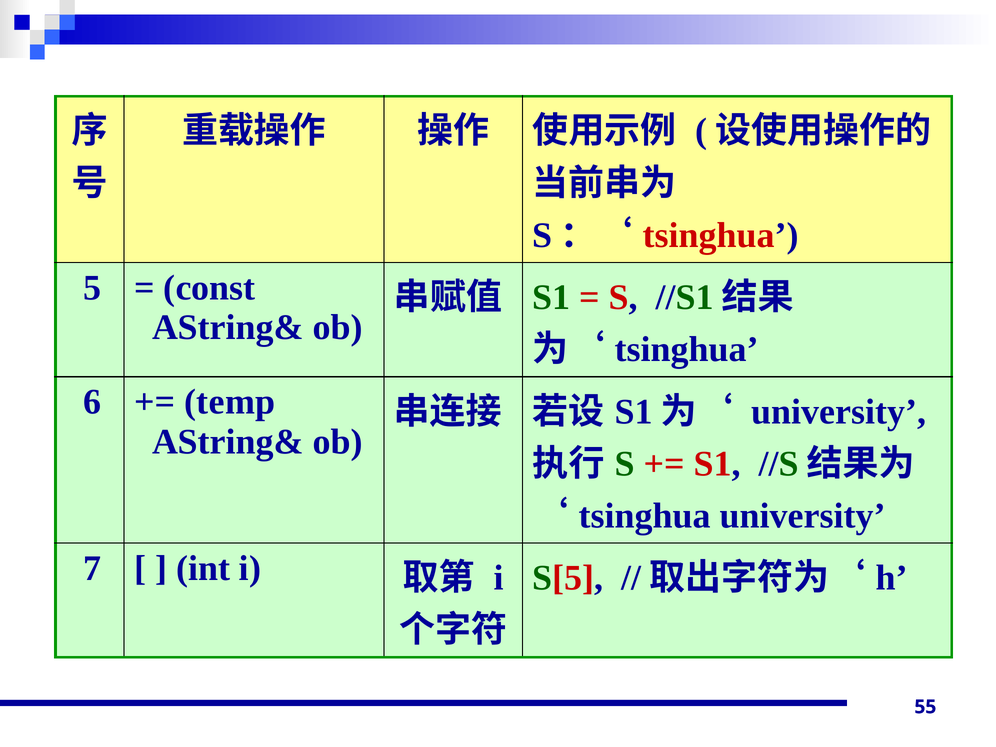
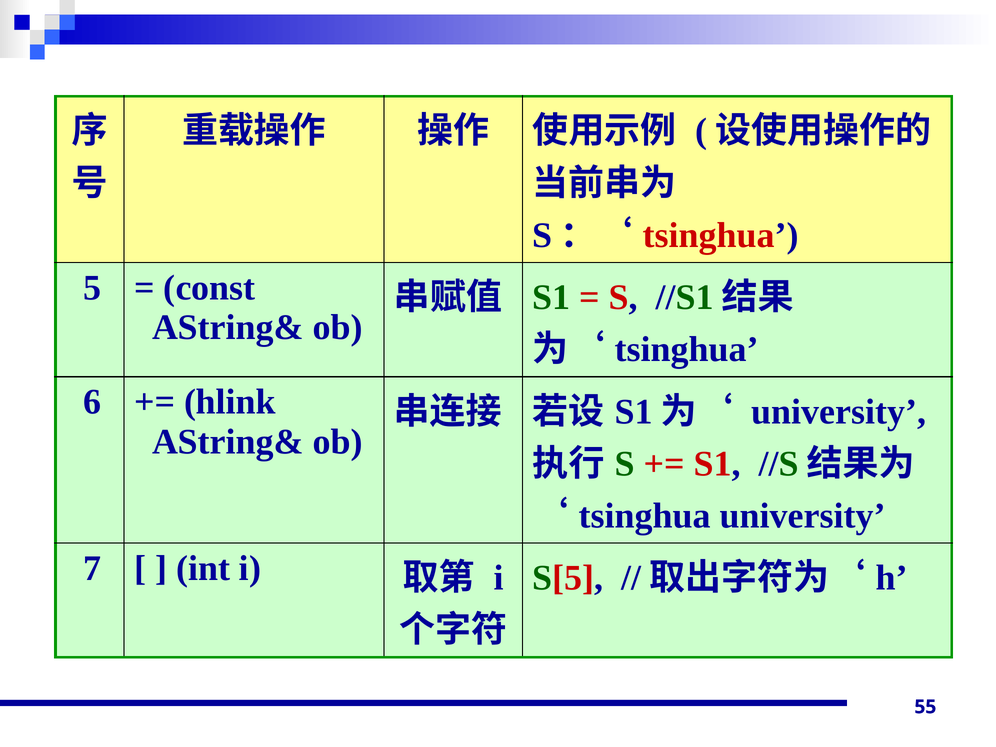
temp: temp -> hlink
